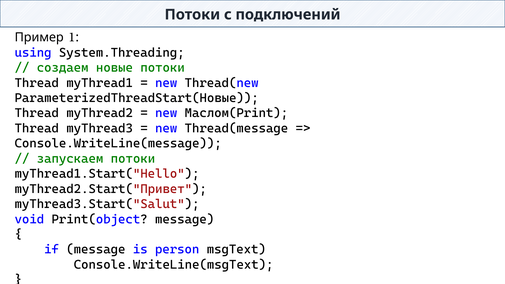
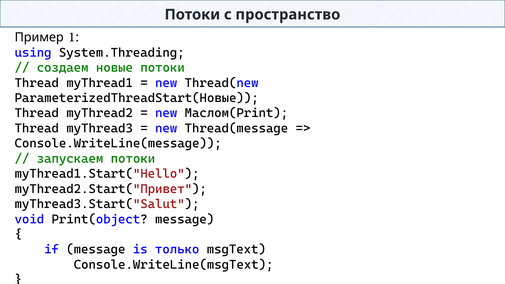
подключений: подключений -> пространство
person: person -> только
